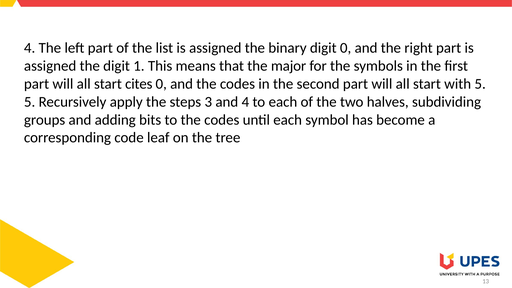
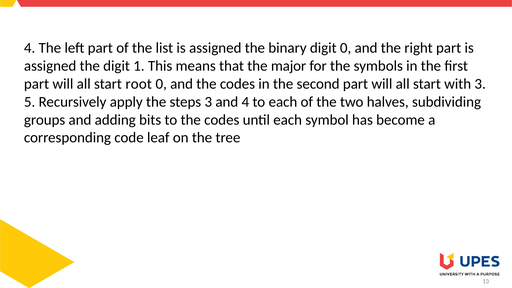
cites: cites -> root
with 5: 5 -> 3
